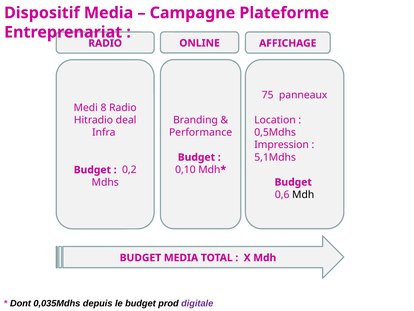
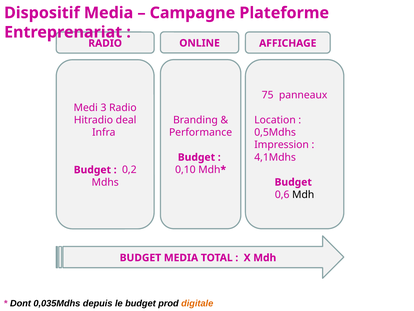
8: 8 -> 3
5,1Mdhs: 5,1Mdhs -> 4,1Mdhs
digitale colour: purple -> orange
